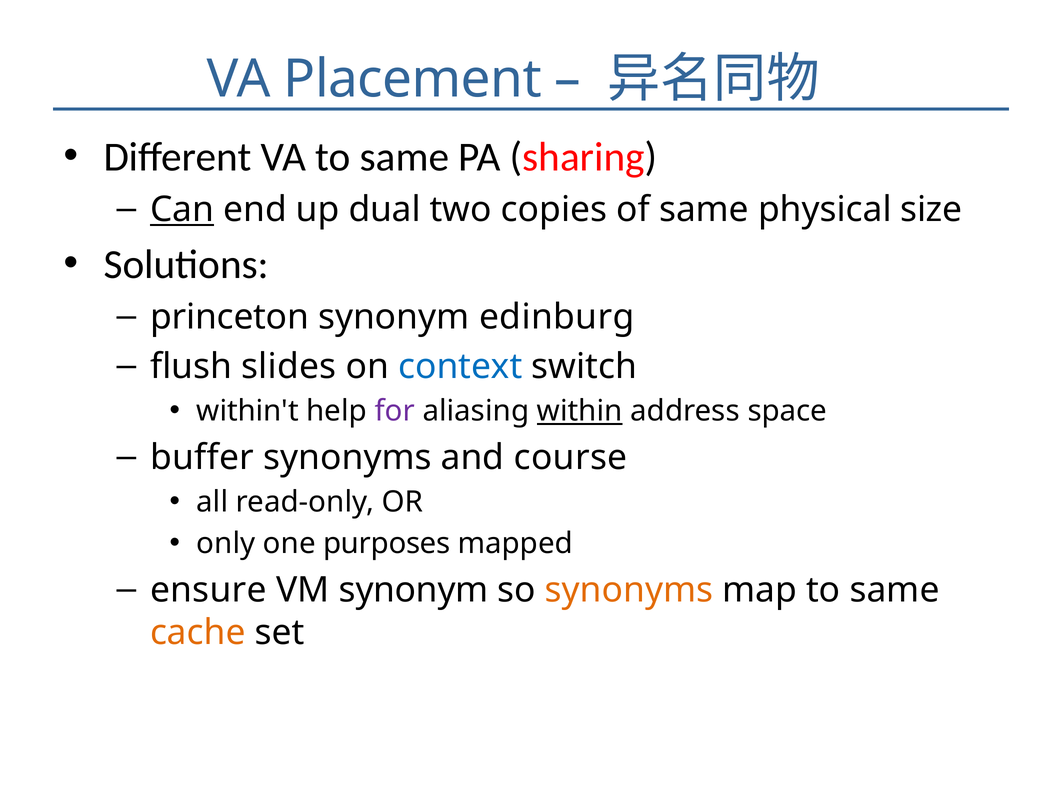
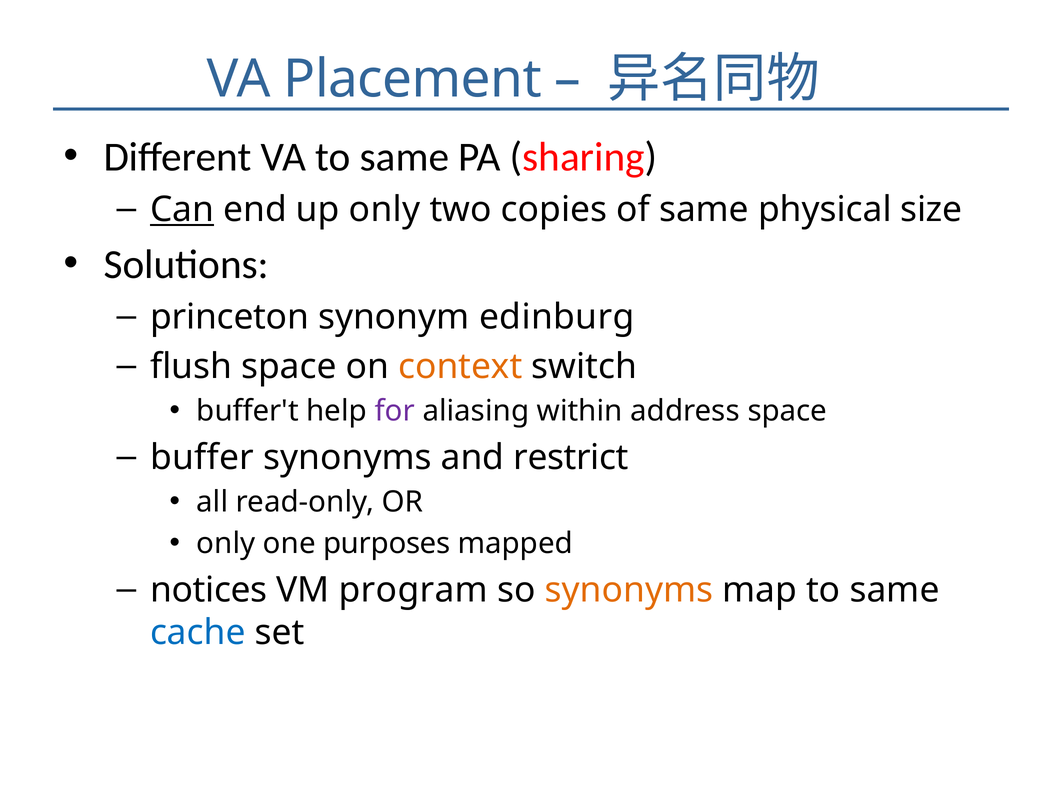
up dual: dual -> only
flush slides: slides -> space
context colour: blue -> orange
within't: within't -> buffer't
within underline: present -> none
course: course -> restrict
ensure: ensure -> notices
VM synonym: synonym -> program
cache colour: orange -> blue
